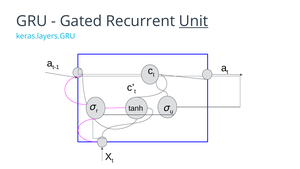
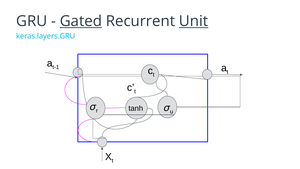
Gated underline: none -> present
